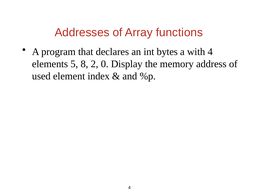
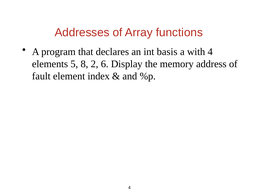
bytes: bytes -> basis
0: 0 -> 6
used: used -> fault
